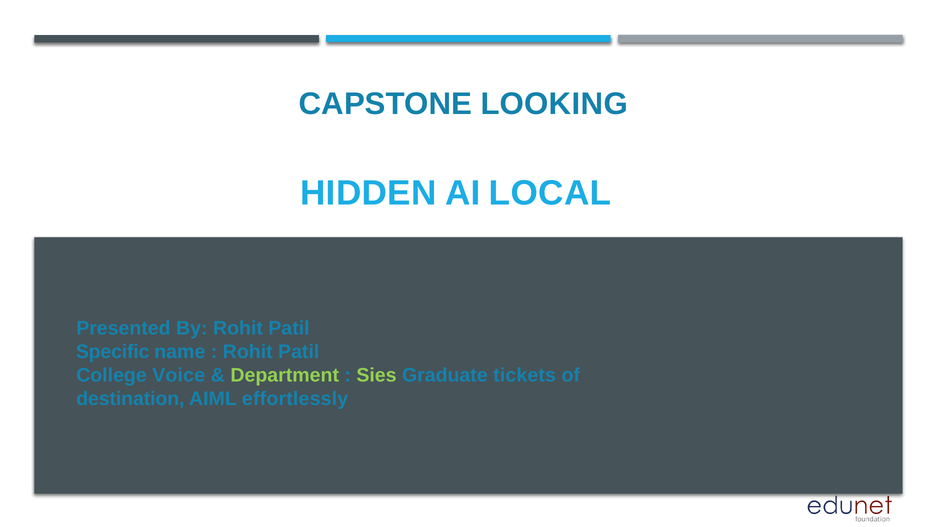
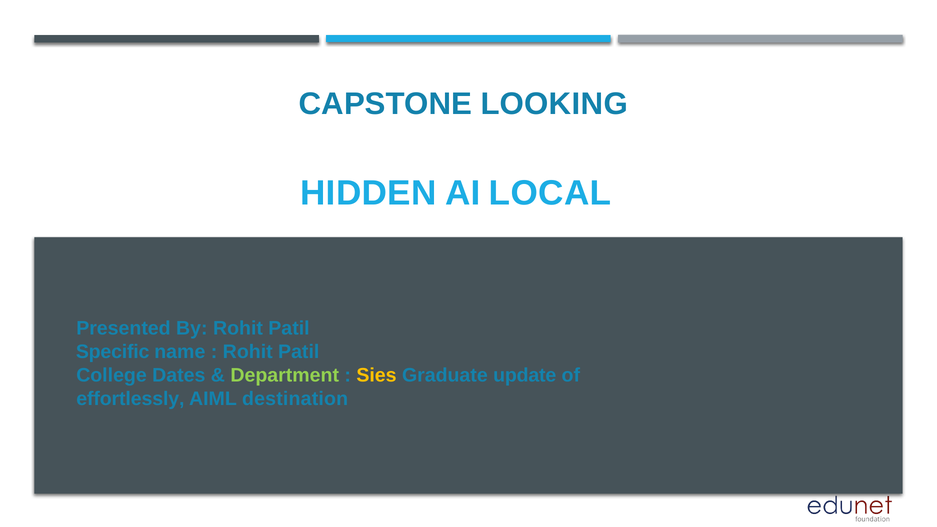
Voice: Voice -> Dates
Sies colour: light green -> yellow
tickets: tickets -> update
destination: destination -> effortlessly
effortlessly: effortlessly -> destination
